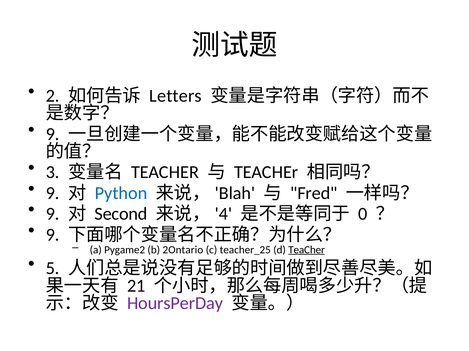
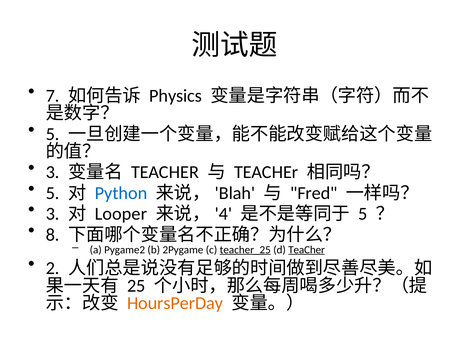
2: 2 -> 7
Letters: Letters -> Physics
9 at (53, 134): 9 -> 5
9 at (53, 194): 9 -> 5
9 at (53, 214): 9 -> 3
Second: Second -> Looper
0 at (363, 214): 0 -> 5
9 at (53, 235): 9 -> 8
2Ontario: 2Ontario -> 2Pygame
teacher_25 underline: none -> present
5: 5 -> 2
21: 21 -> 25
HoursPerDay colour: purple -> orange
